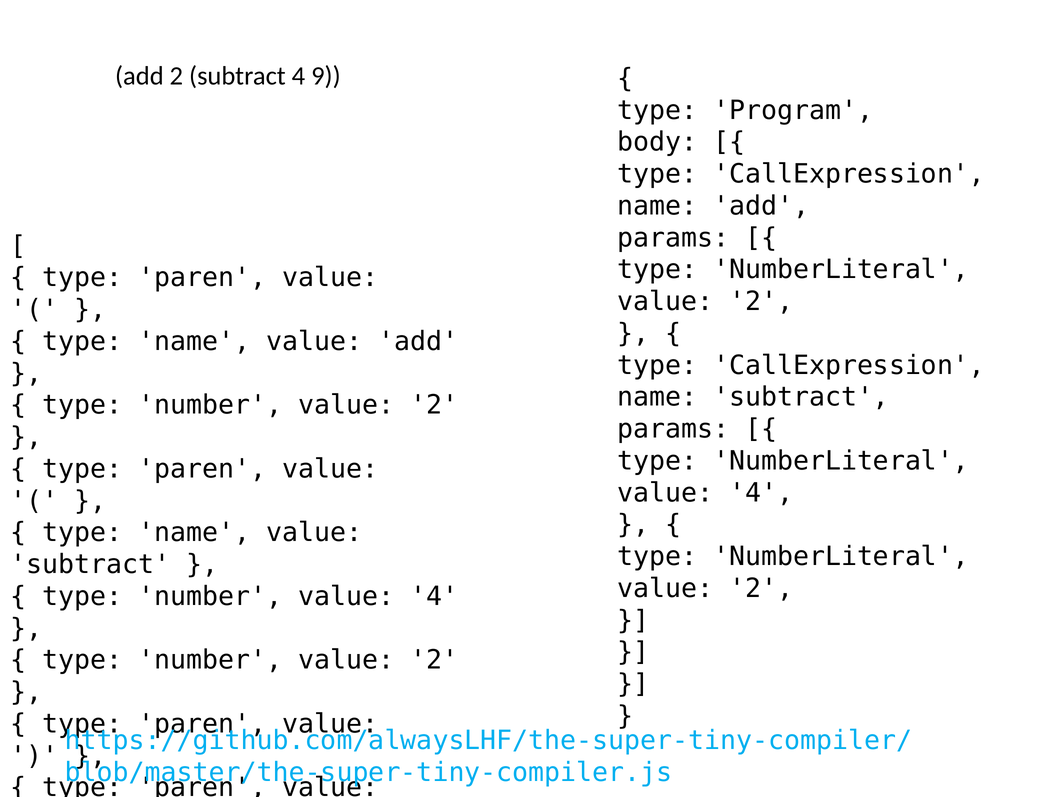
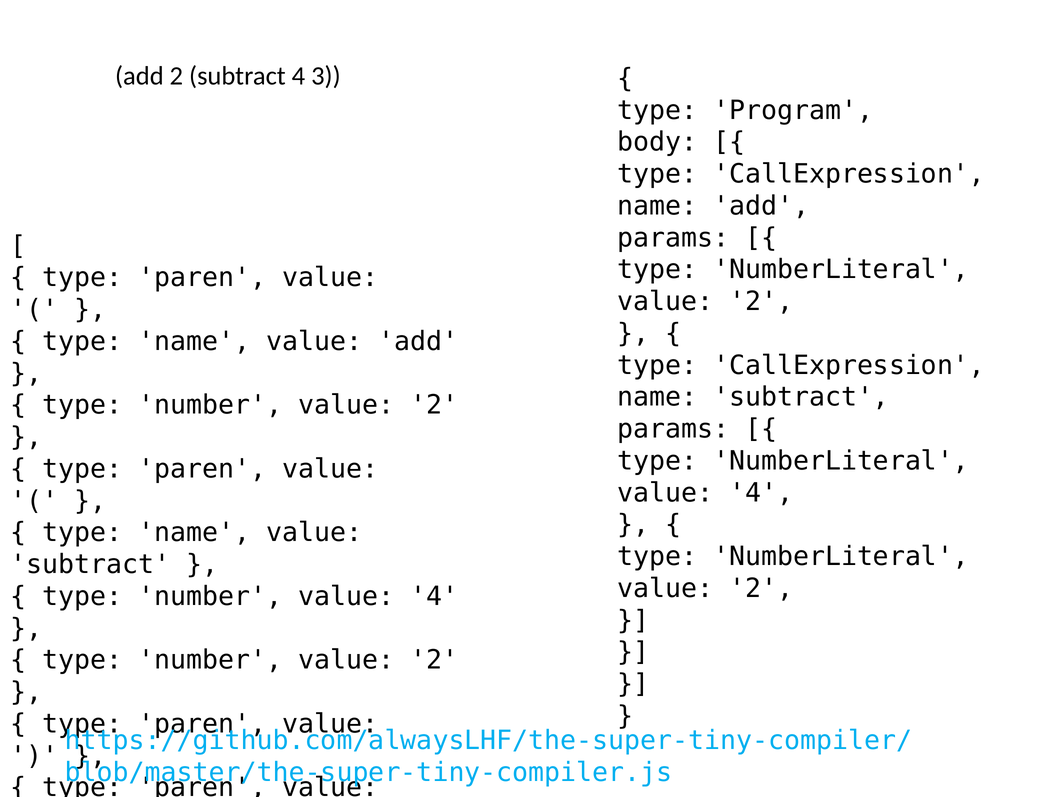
9: 9 -> 3
